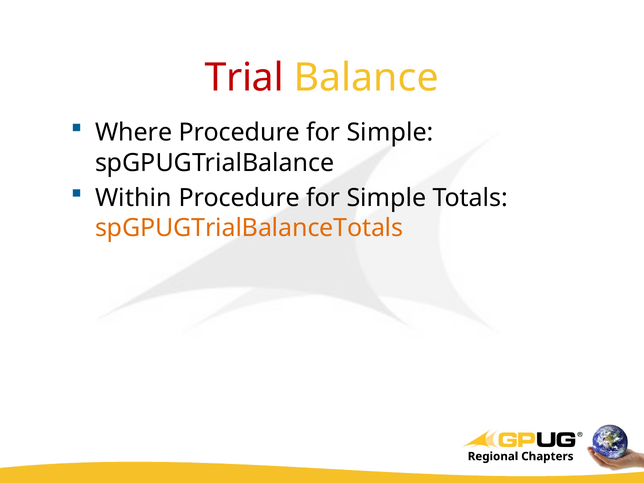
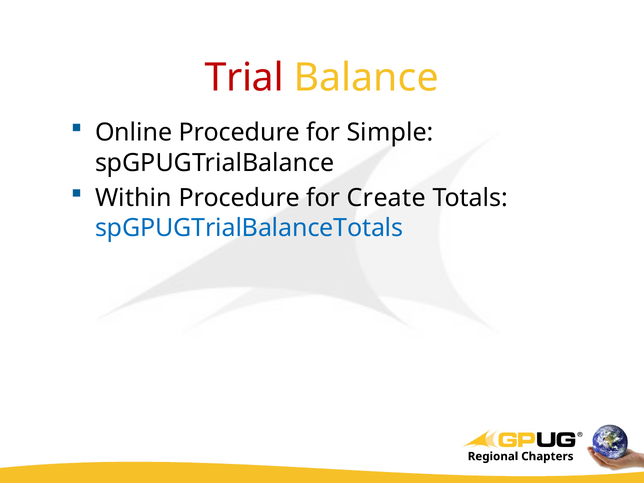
Where: Where -> Online
Simple at (386, 198): Simple -> Create
spGPUGTrialBalanceTotals colour: orange -> blue
